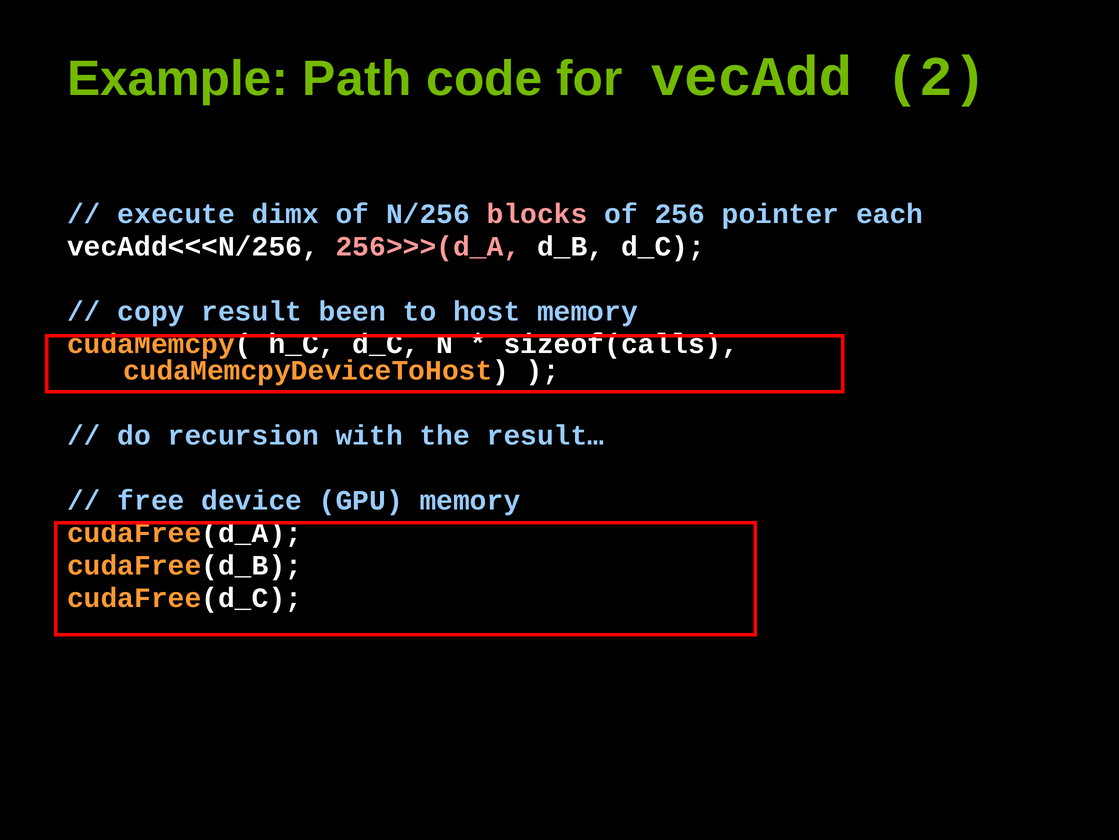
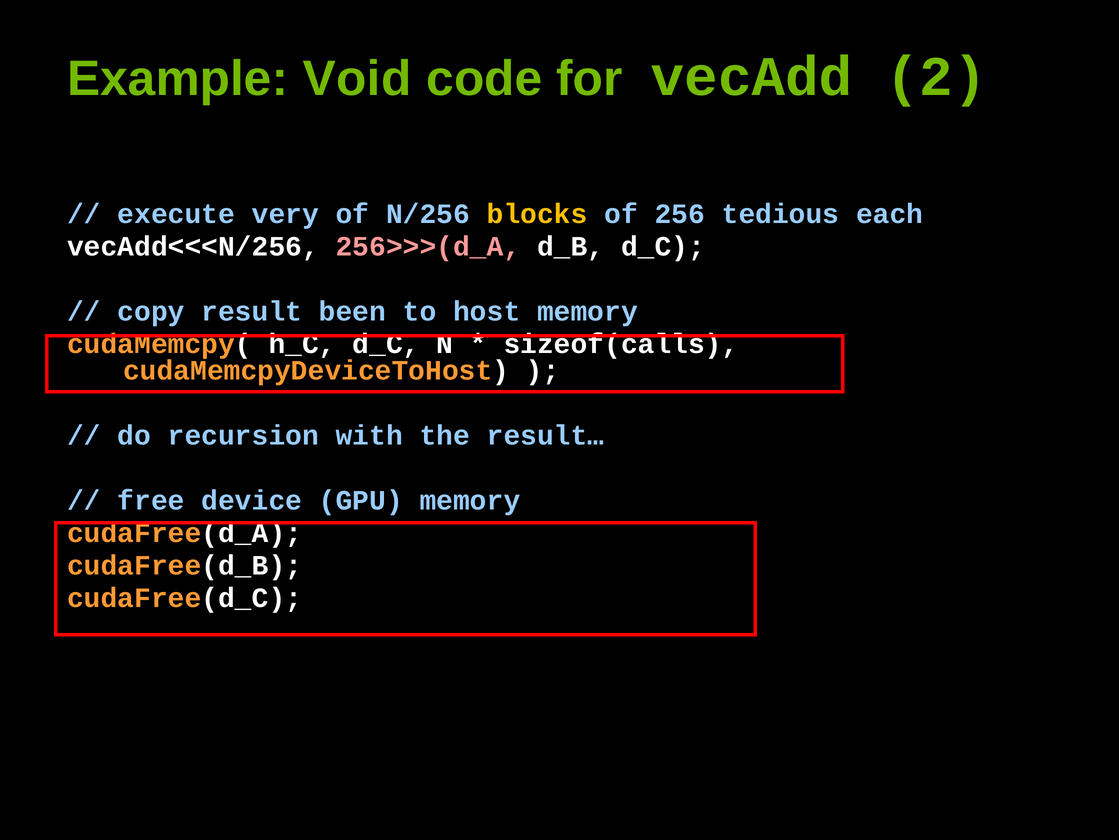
Path: Path -> Void
dimx: dimx -> very
blocks colour: pink -> yellow
pointer: pointer -> tedious
